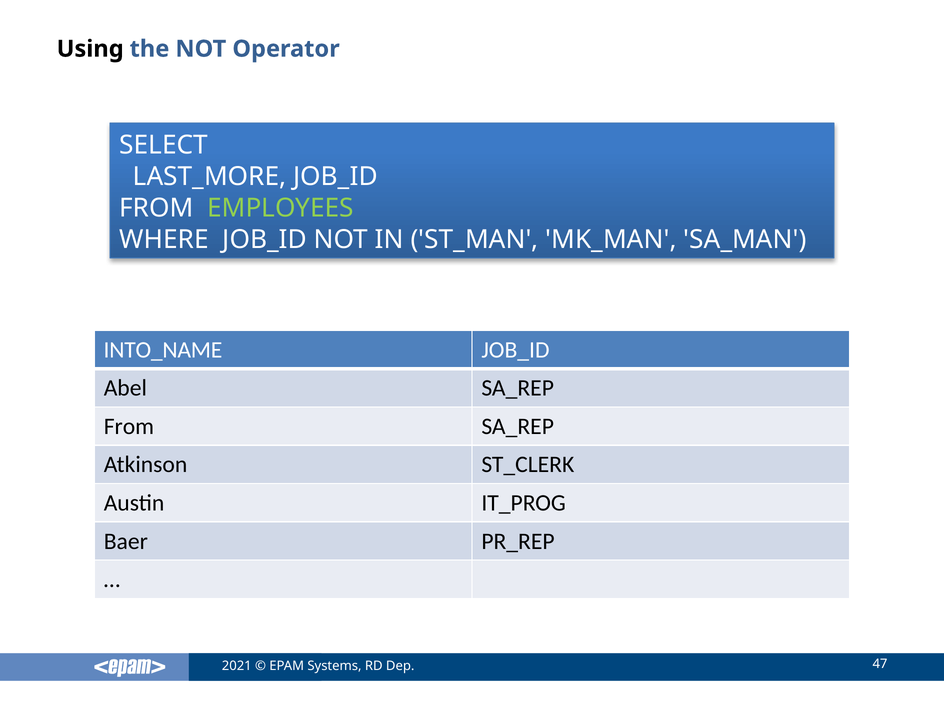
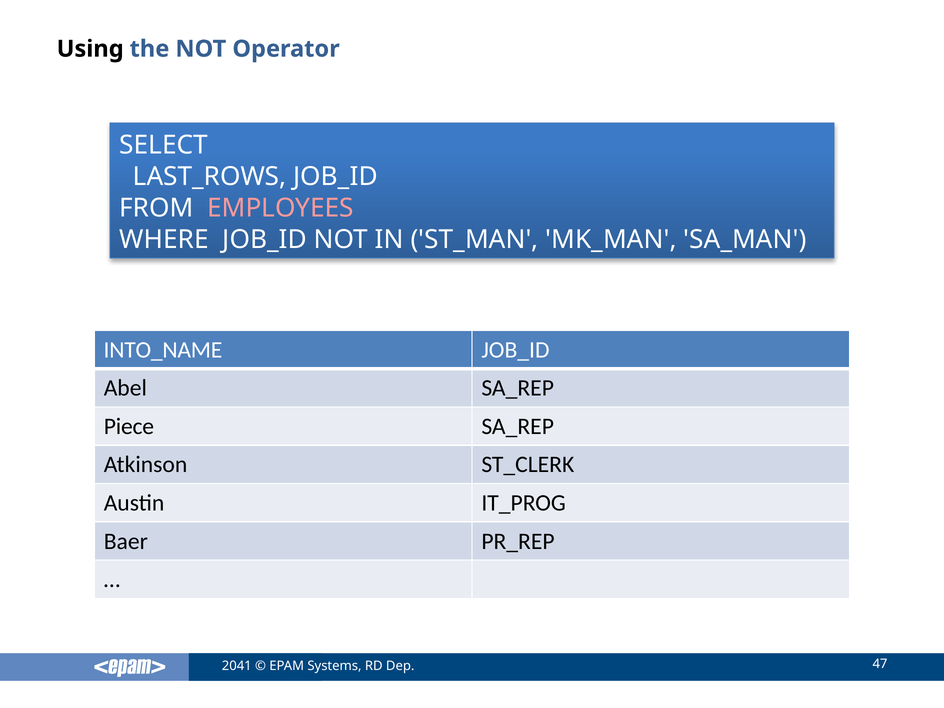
LAST_MORE: LAST_MORE -> LAST_ROWS
EMPLOYEES colour: light green -> pink
From at (129, 426): From -> Piece
2021: 2021 -> 2041
